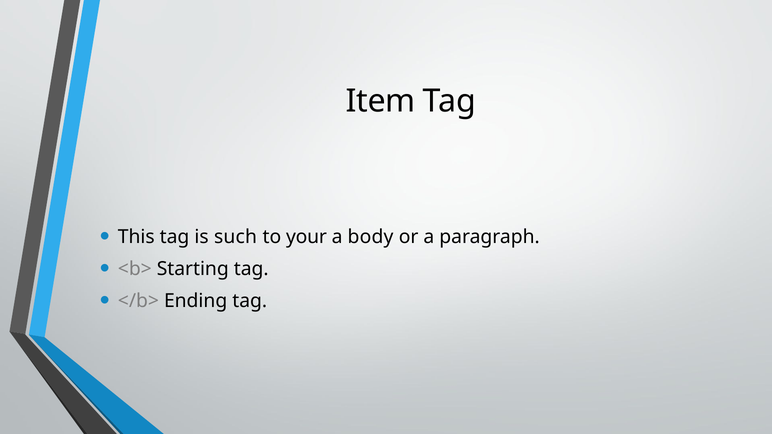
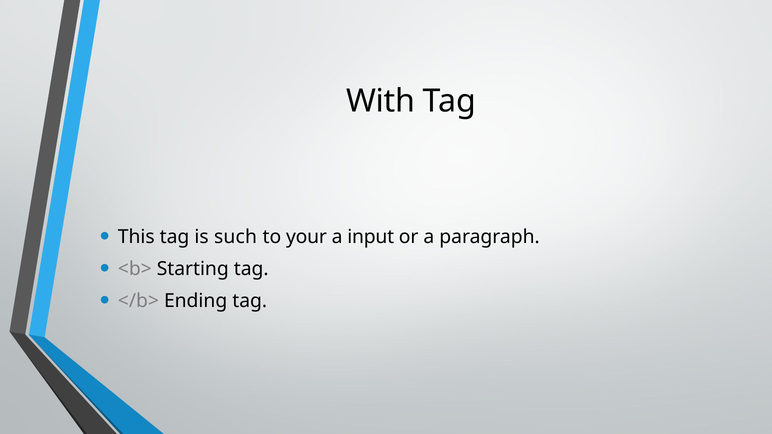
Item: Item -> With
body: body -> input
